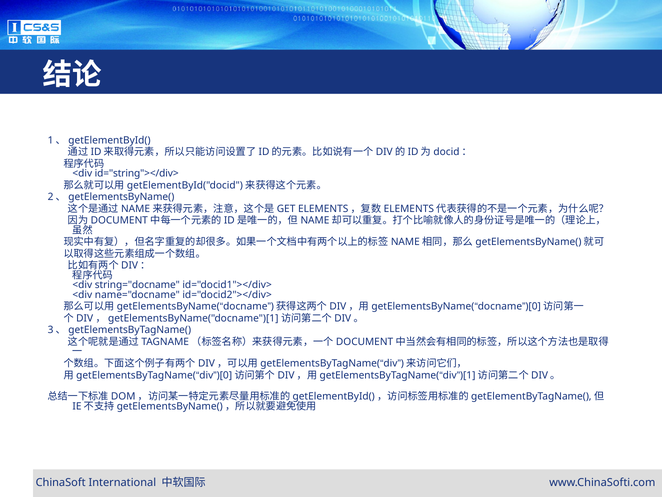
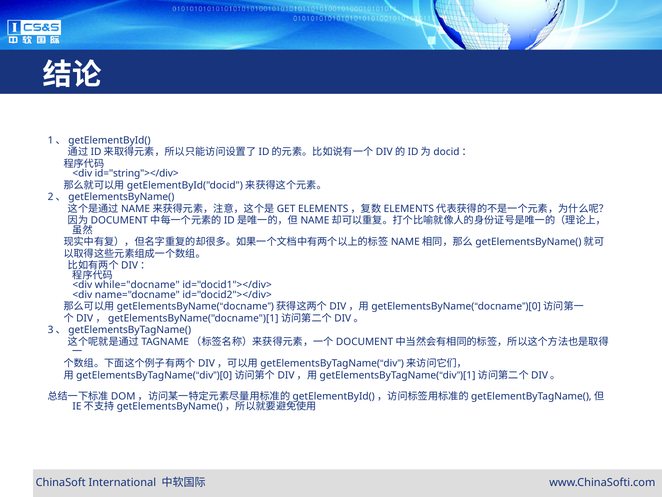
string="docname: string="docname -> while="docname
